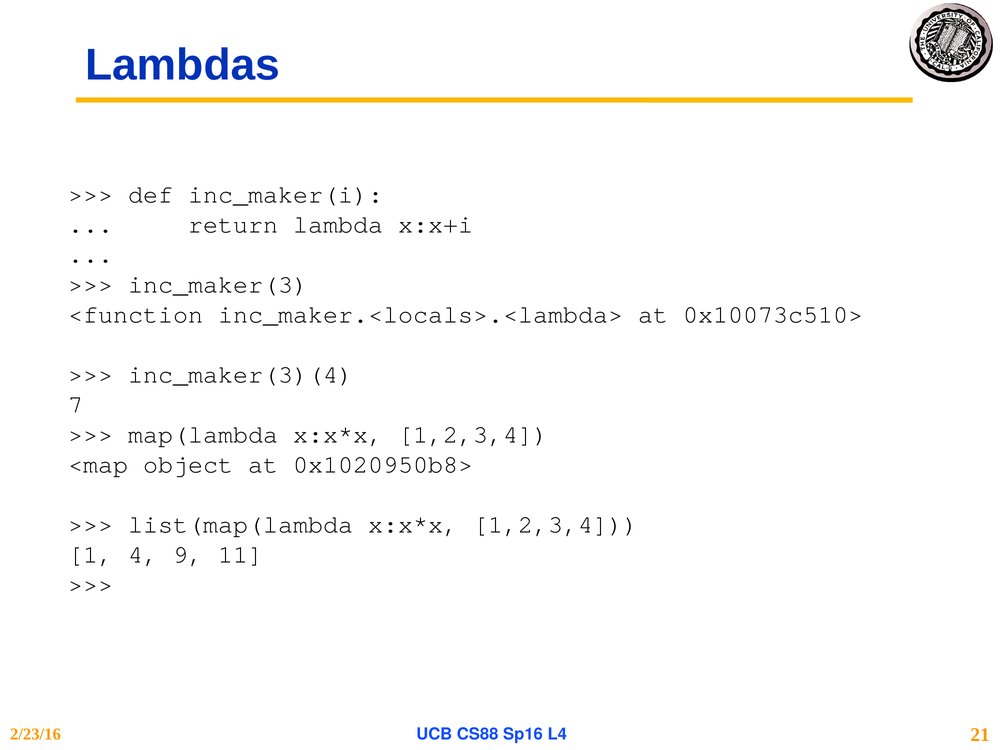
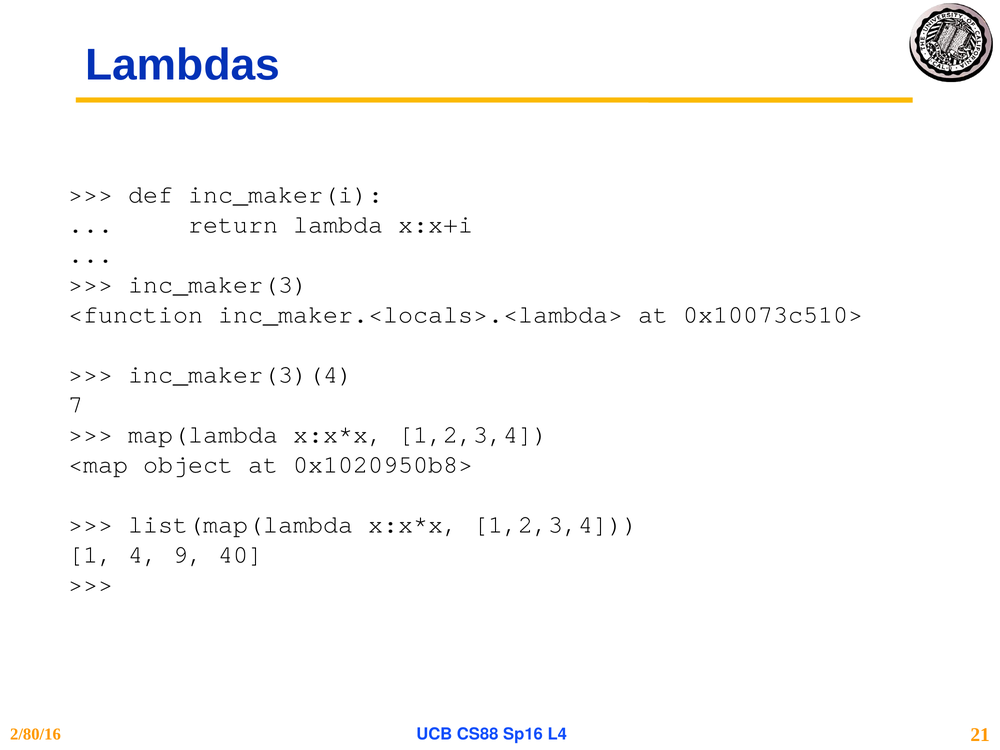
11: 11 -> 40
2/23/16: 2/23/16 -> 2/80/16
